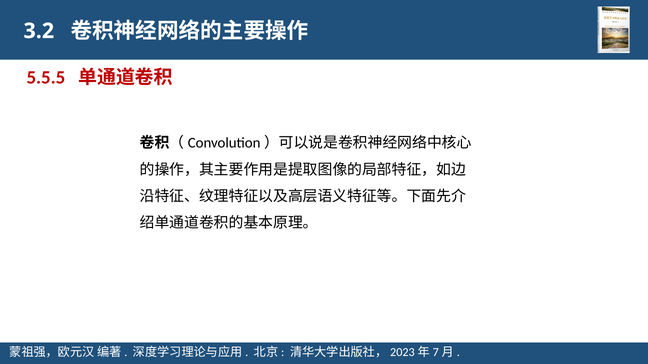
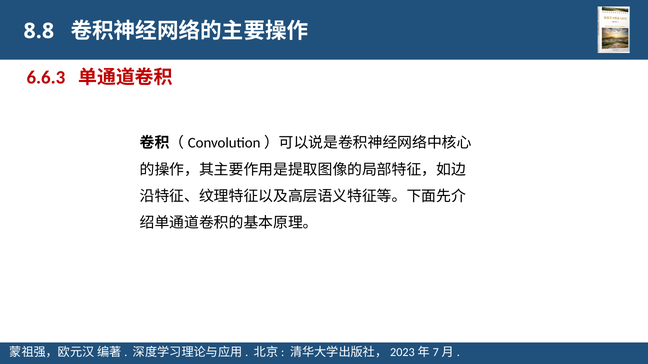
3.2: 3.2 -> 8.8
5.5.5: 5.5.5 -> 6.6.3
